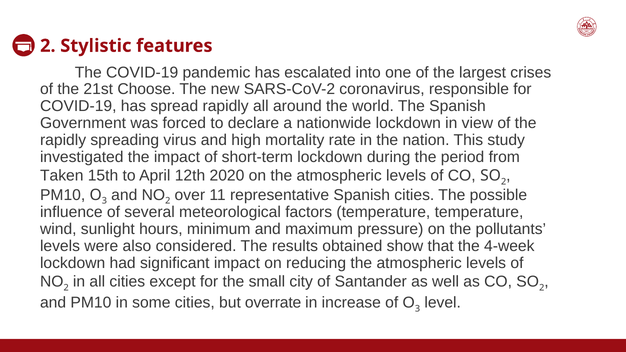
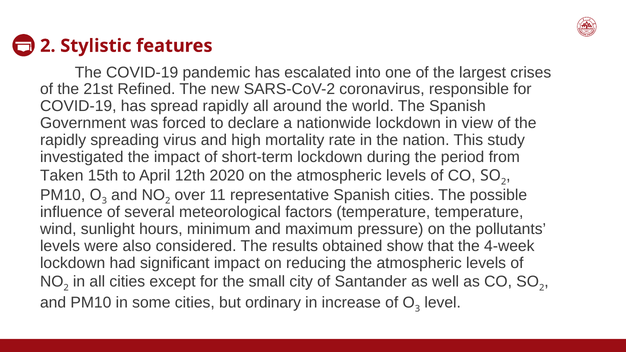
Choose: Choose -> Refined
overrate: overrate -> ordinary
